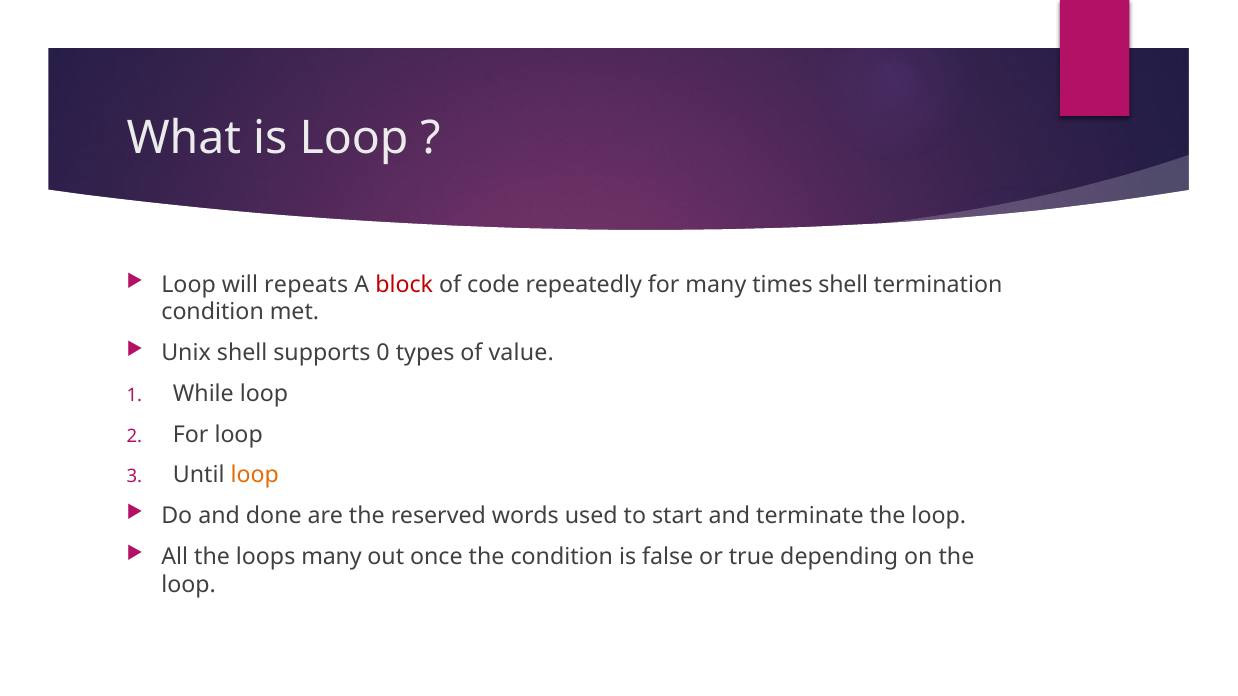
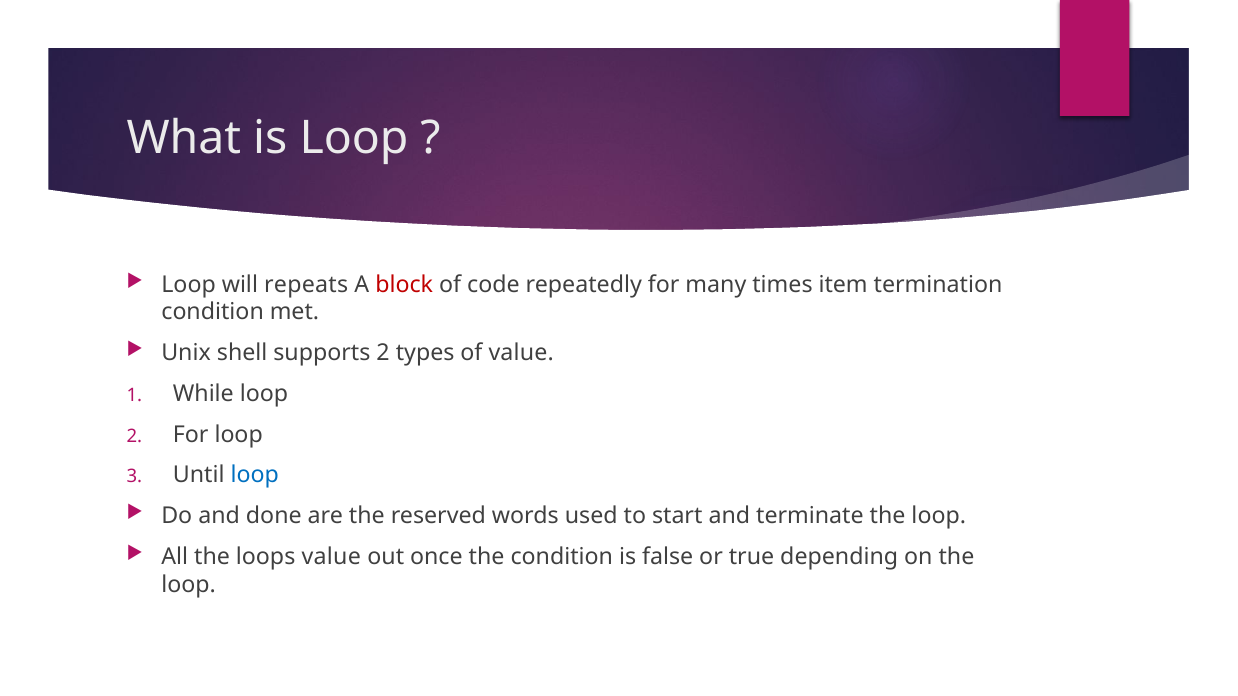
times shell: shell -> item
supports 0: 0 -> 2
loop at (255, 475) colour: orange -> blue
loops many: many -> value
